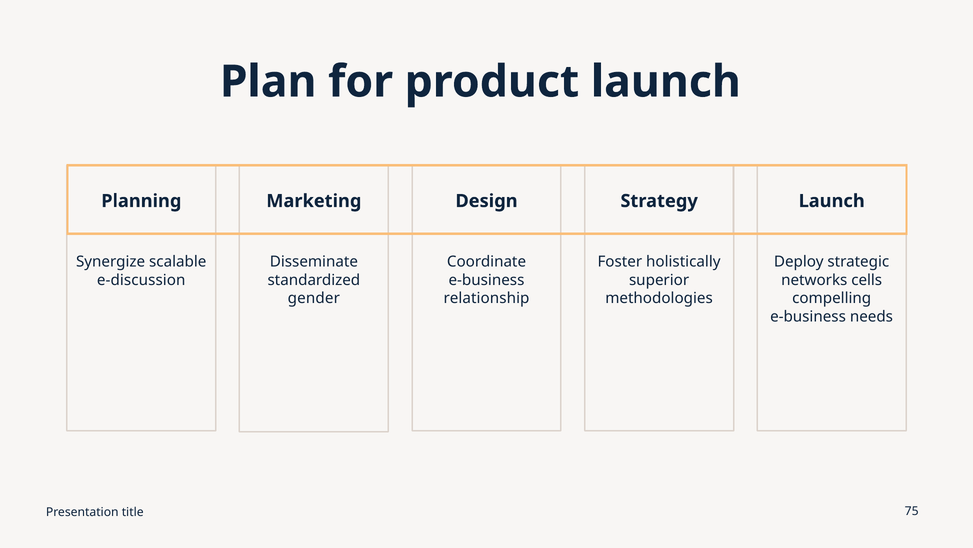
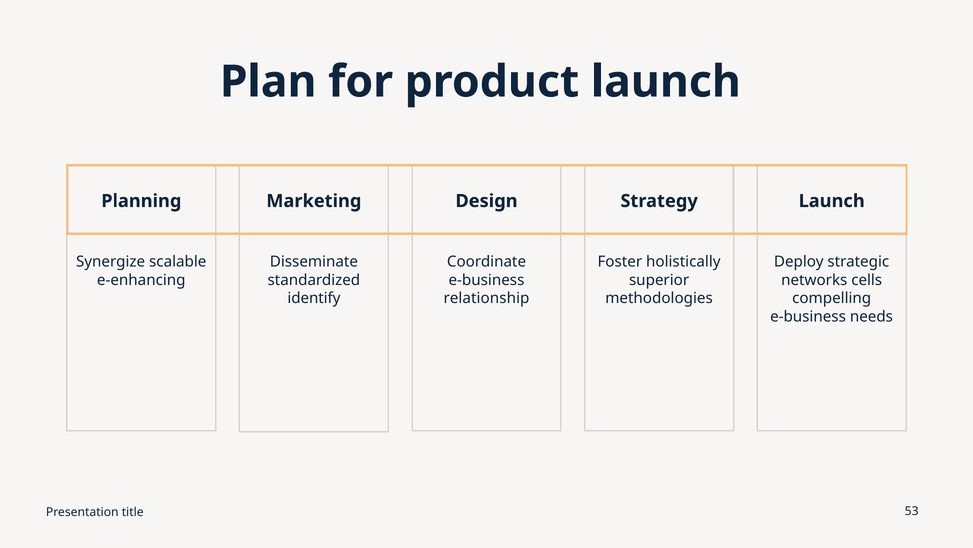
e-discussion: e-discussion -> e-enhancing
gender: gender -> identify
75: 75 -> 53
